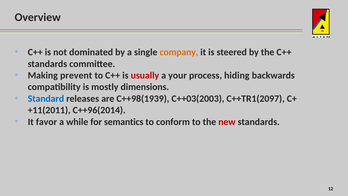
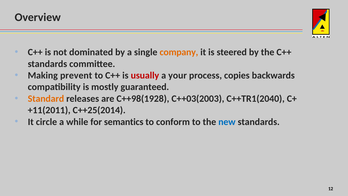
hiding: hiding -> copies
dimensions: dimensions -> guaranteed
Standard colour: blue -> orange
C++98(1939: C++98(1939 -> C++98(1928
C++TR1(2097: C++TR1(2097 -> C++TR1(2040
C++96(2014: C++96(2014 -> C++25(2014
favor: favor -> circle
new colour: red -> blue
